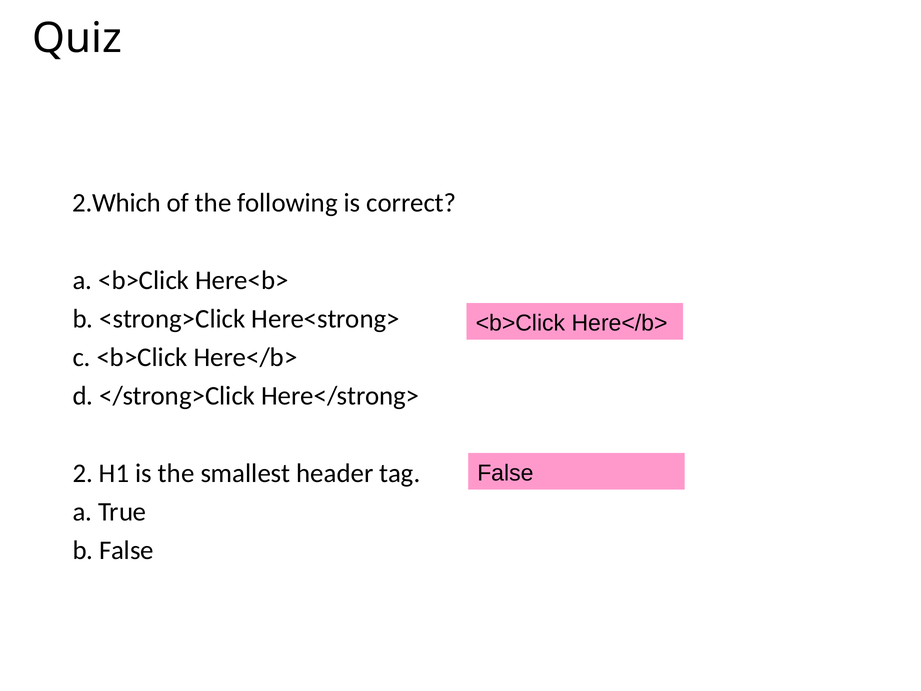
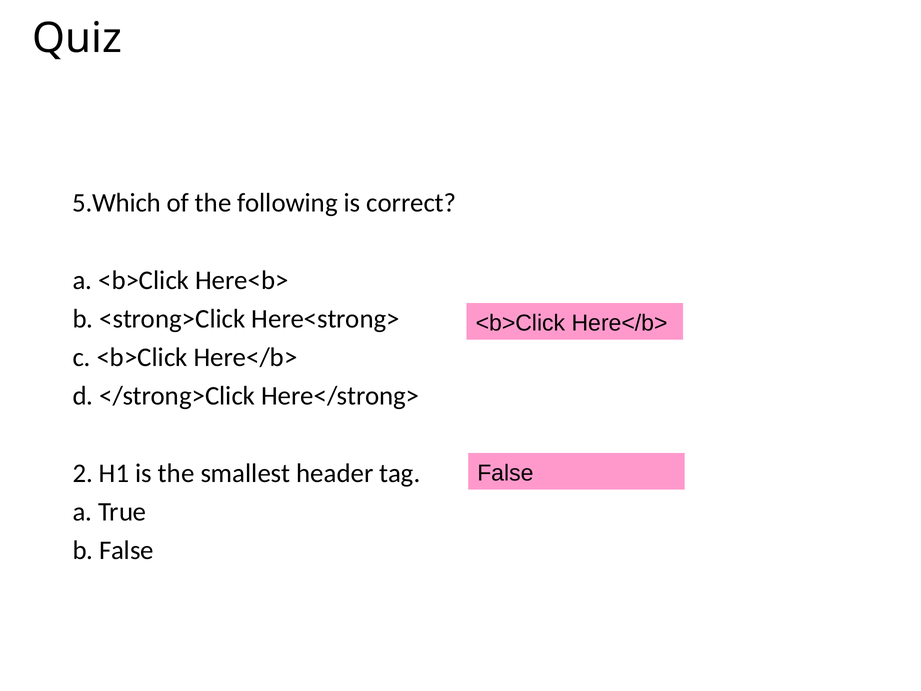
2.Which: 2.Which -> 5.Which
